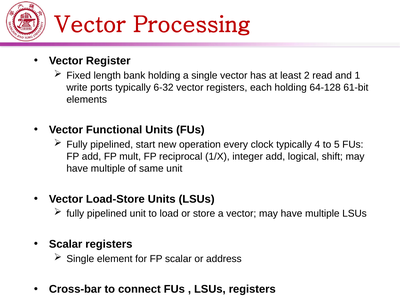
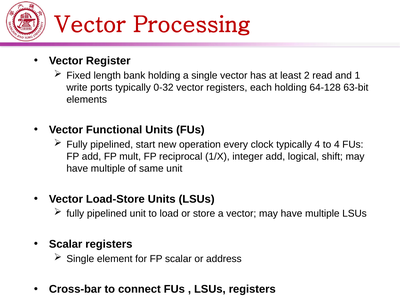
6-32: 6-32 -> 0-32
61-bit: 61-bit -> 63-bit
to 5: 5 -> 4
